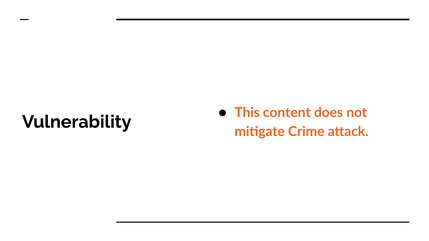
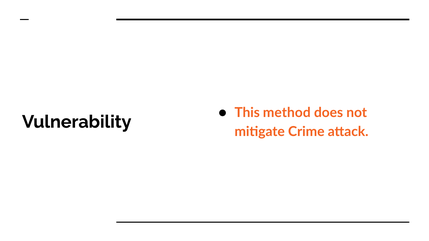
content: content -> method
